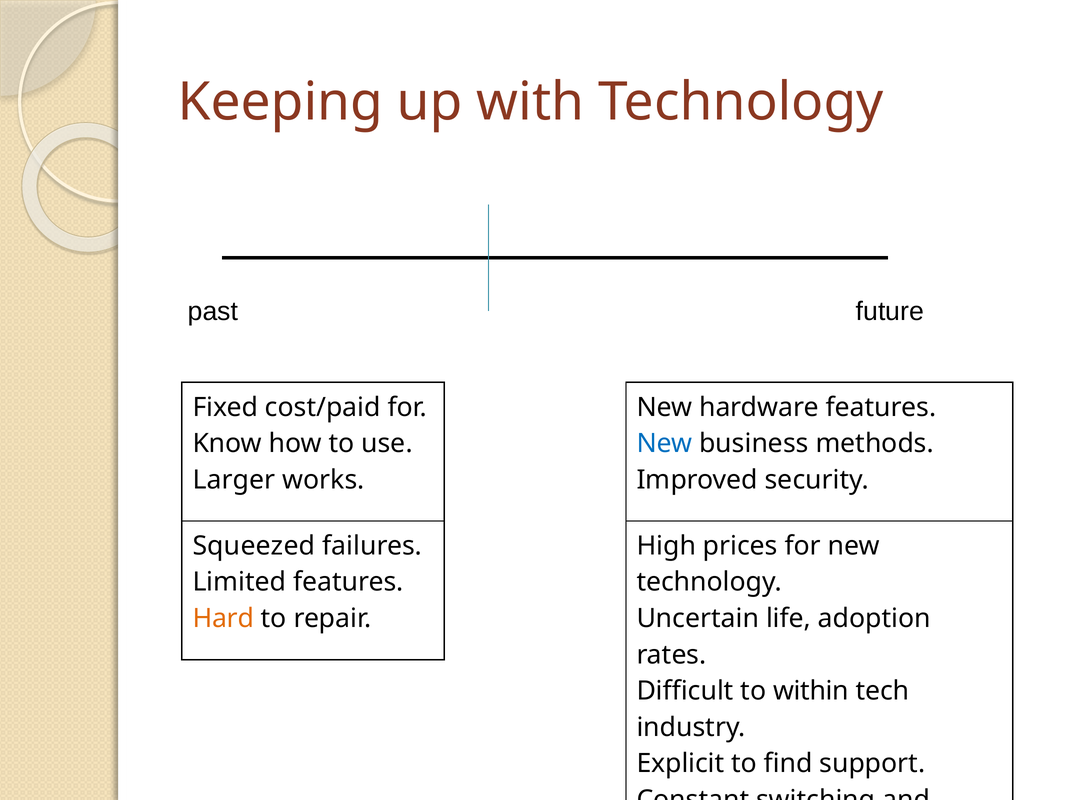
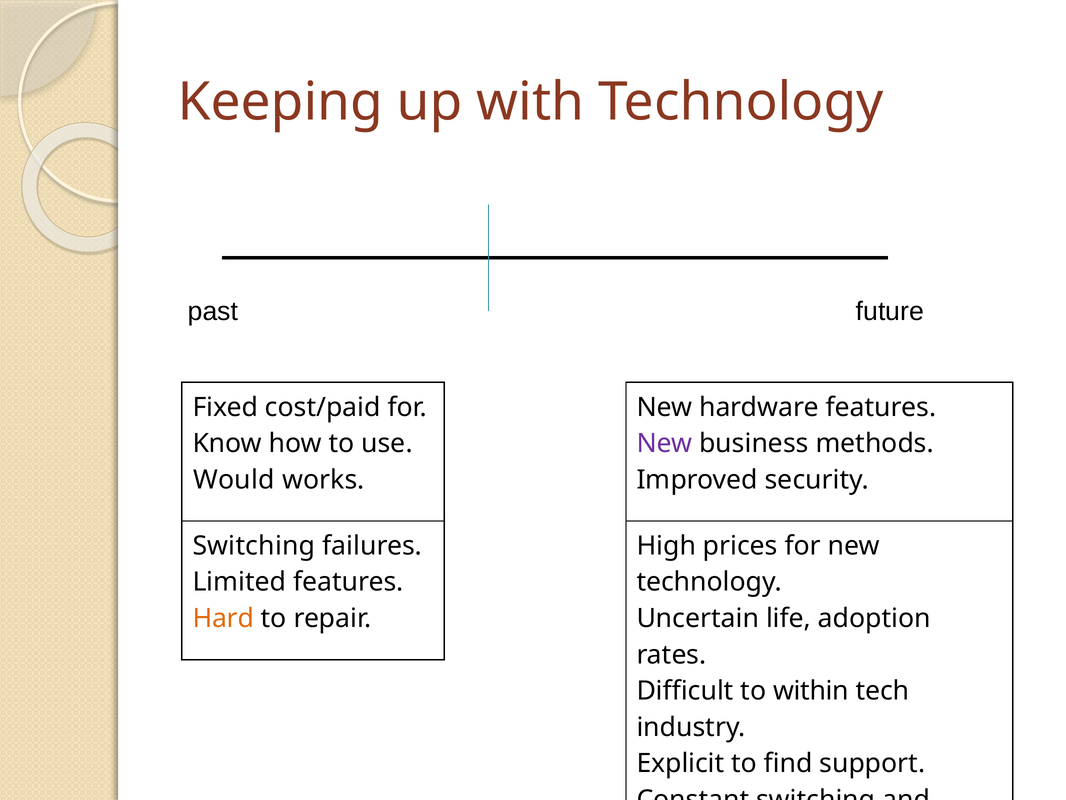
New at (664, 443) colour: blue -> purple
Larger: Larger -> Would
Squeezed at (254, 546): Squeezed -> Switching
